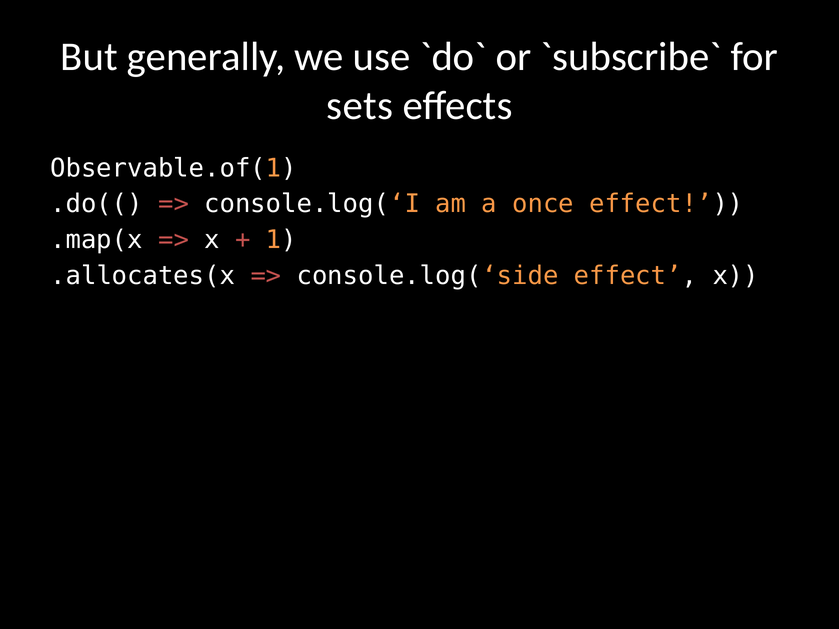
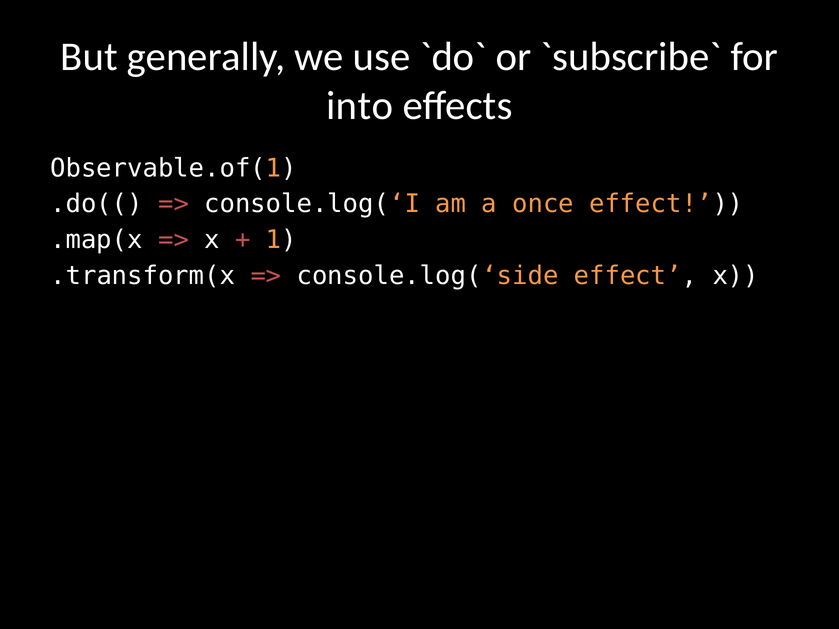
sets: sets -> into
.allocates(x: .allocates(x -> .transform(x
